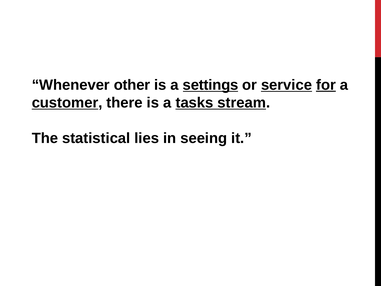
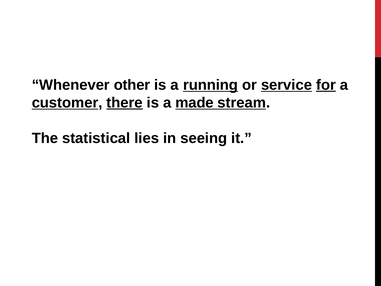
settings: settings -> running
there underline: none -> present
tasks: tasks -> made
